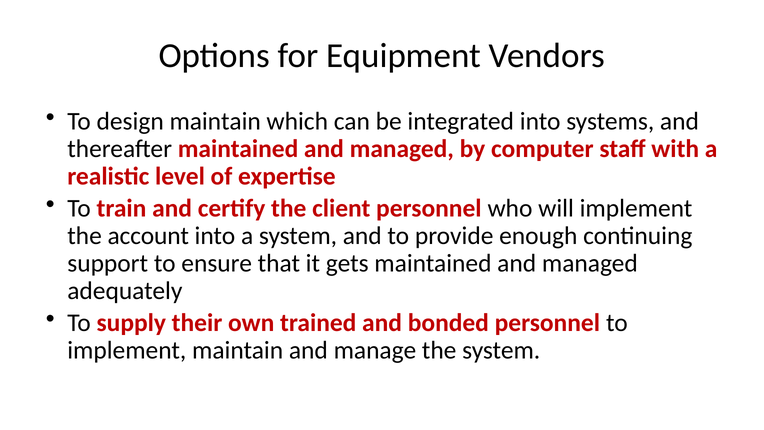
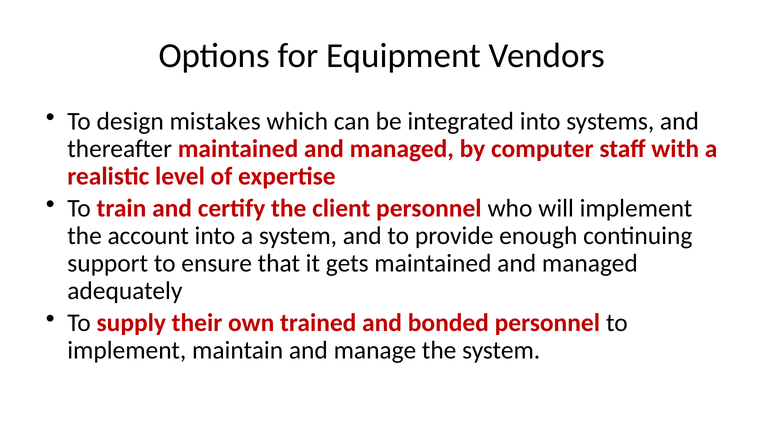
design maintain: maintain -> mistakes
